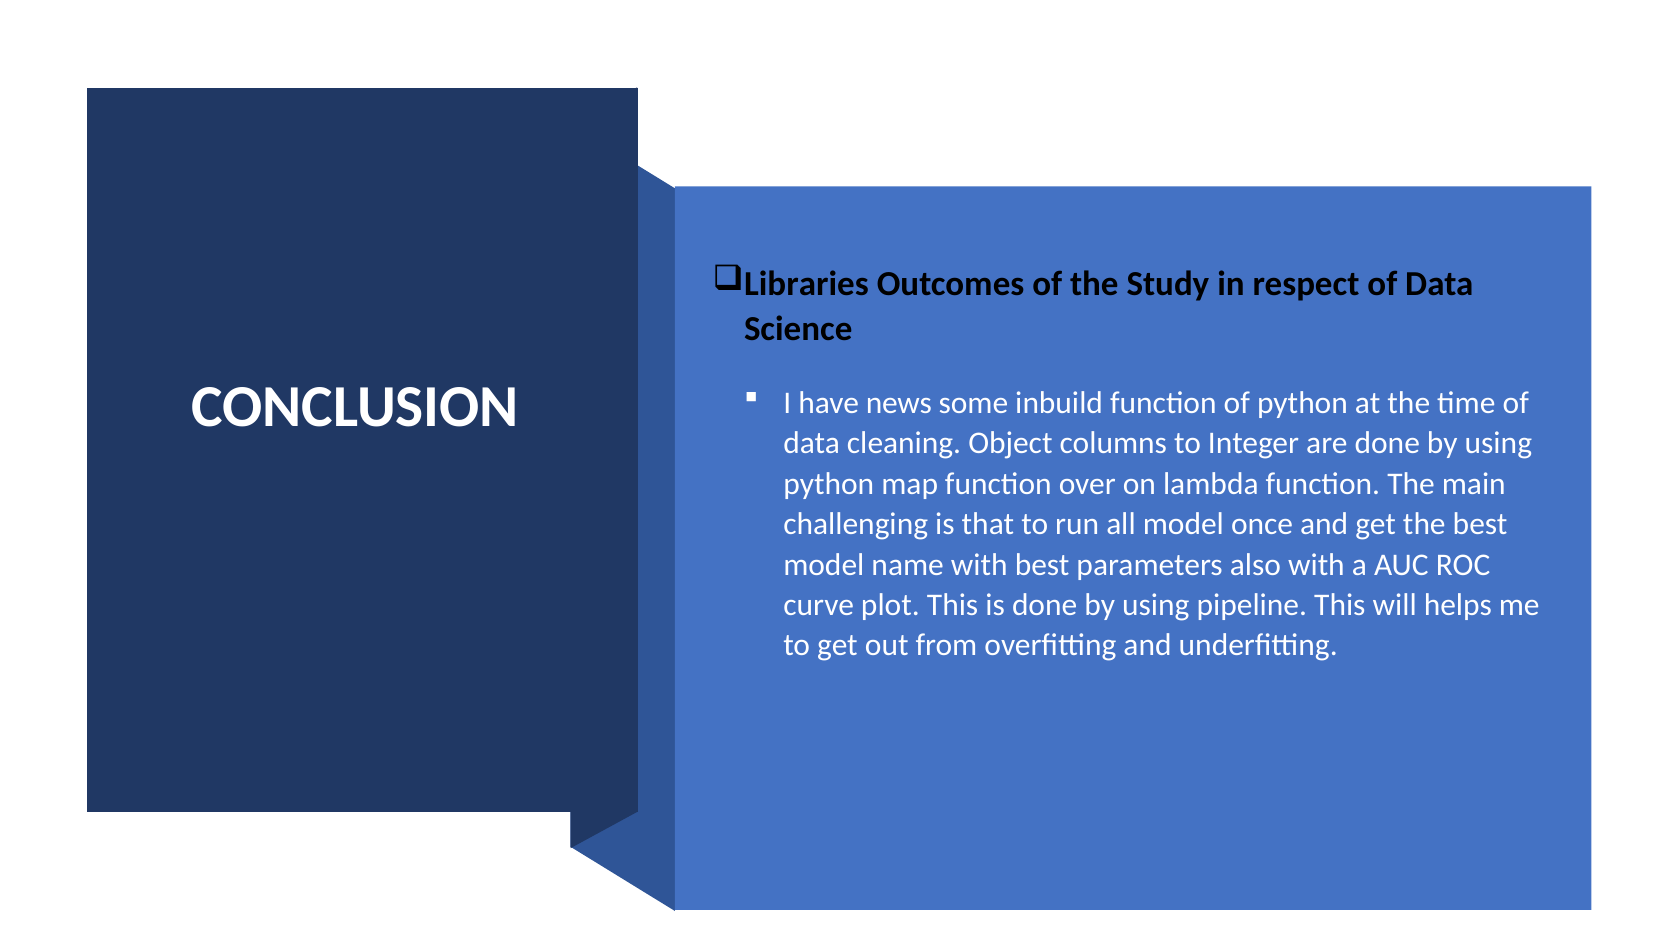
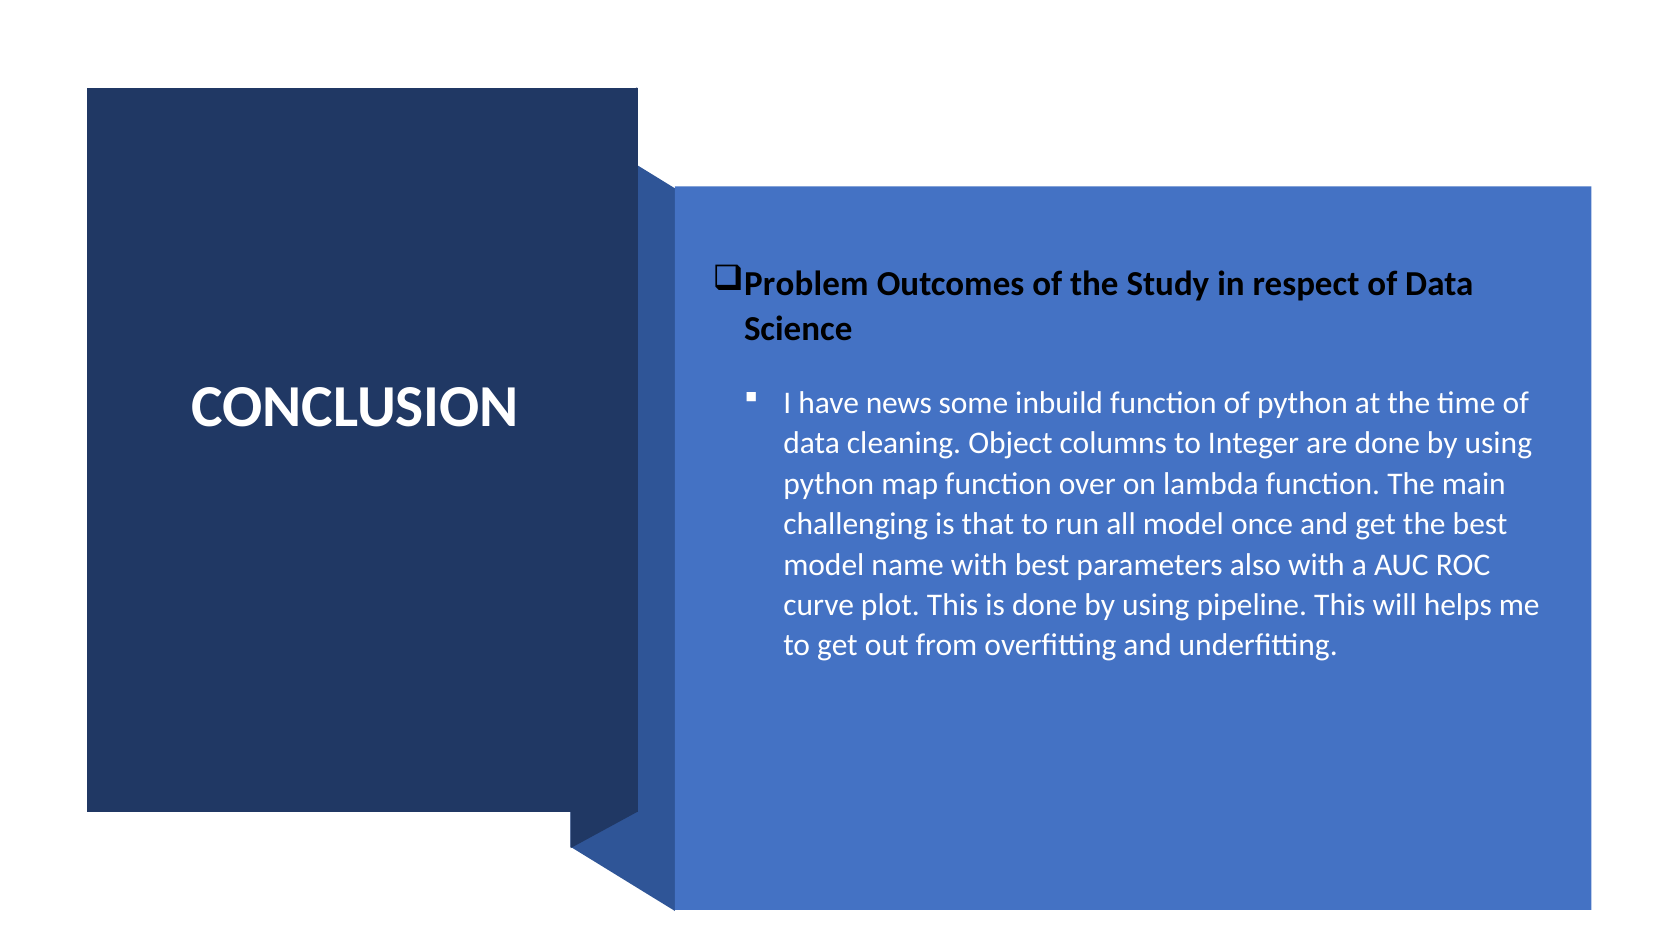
Libraries: Libraries -> Problem
